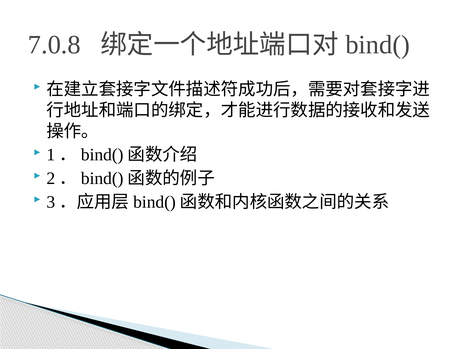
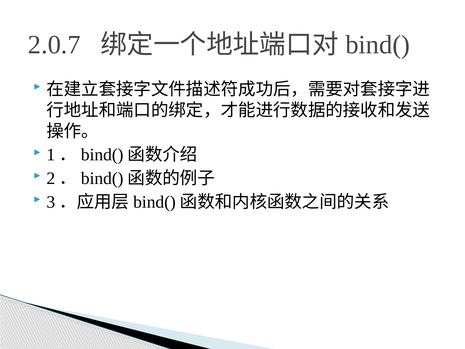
7.0.8: 7.0.8 -> 2.0.7
